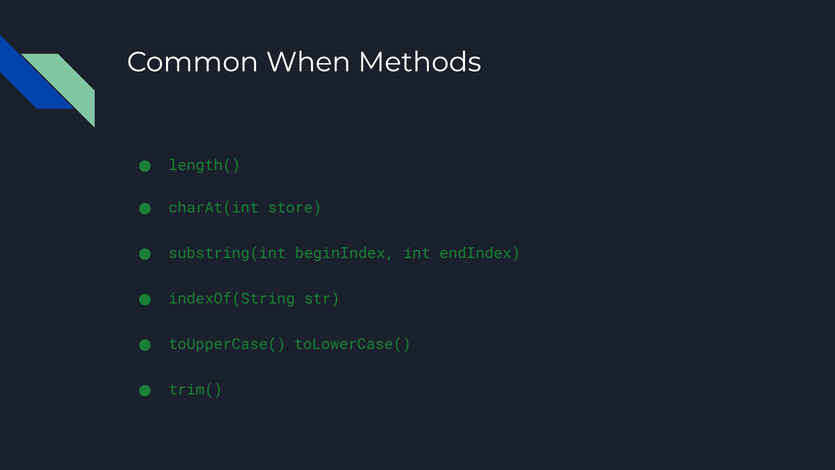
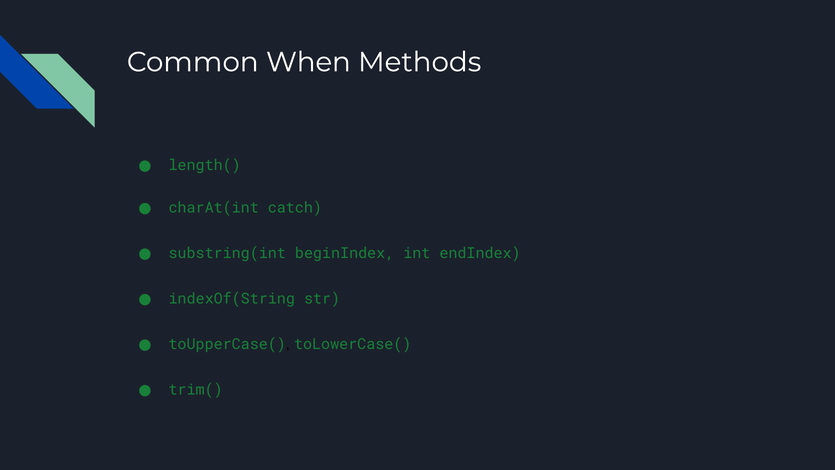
store: store -> catch
